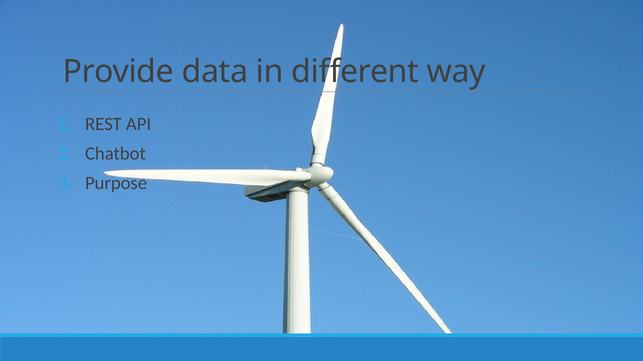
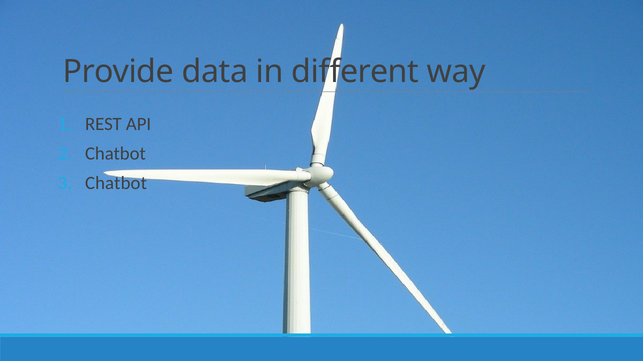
Purpose at (116, 184): Purpose -> Chatbot
